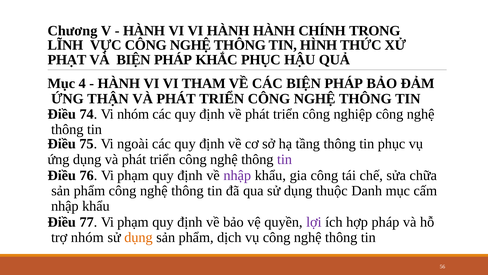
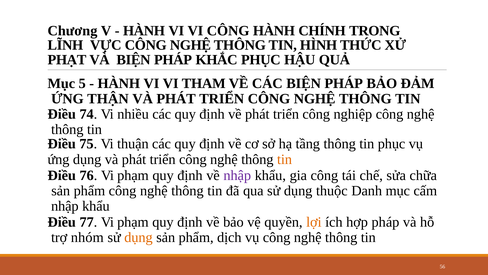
VI HÀNH: HÀNH -> CÔNG
4: 4 -> 5
Vi nhóm: nhóm -> nhiều
ngoài: ngoài -> thuận
tin at (285, 159) colour: purple -> orange
lợi colour: purple -> orange
